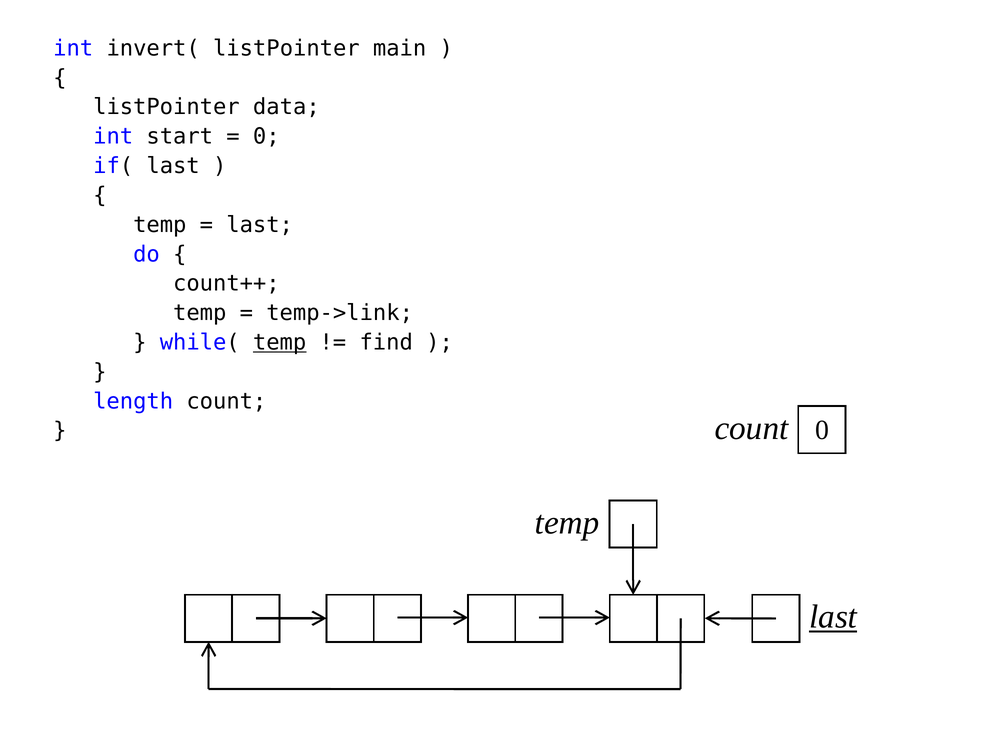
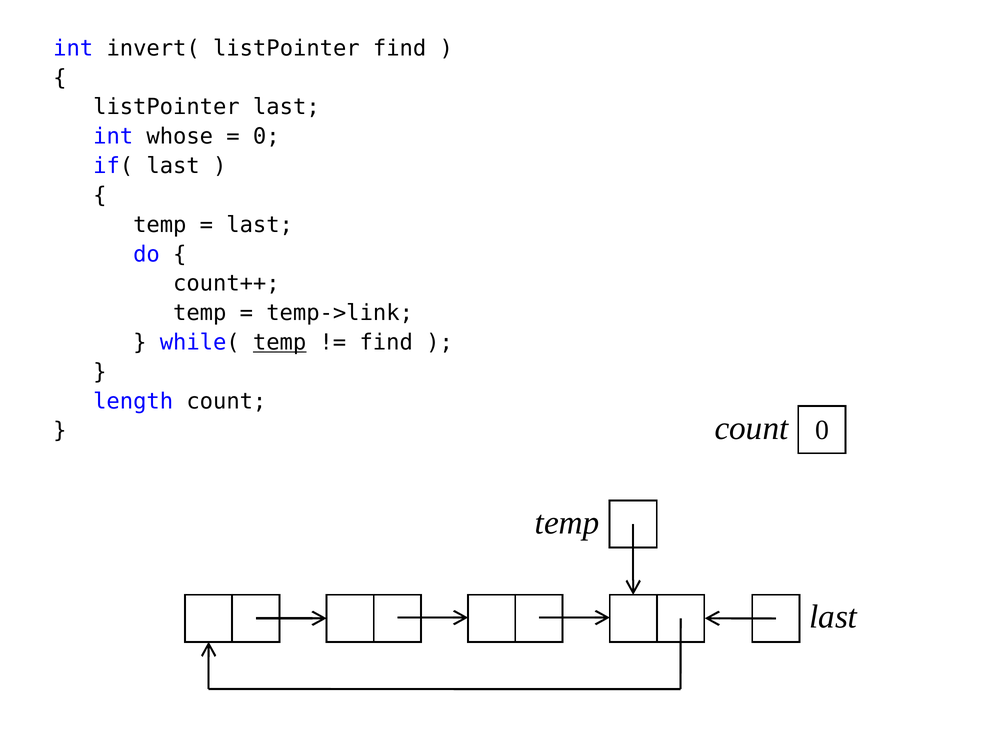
listPointer main: main -> find
listPointer data: data -> last
start: start -> whose
last at (833, 617) underline: present -> none
